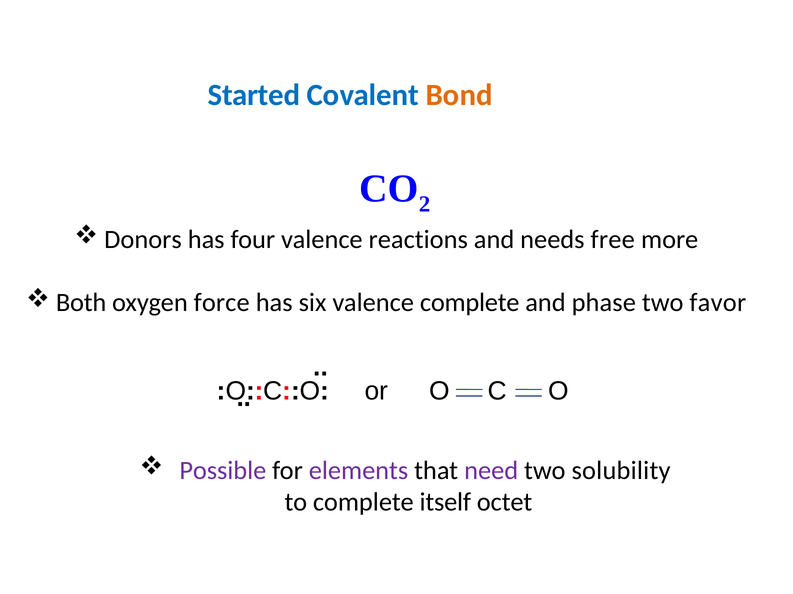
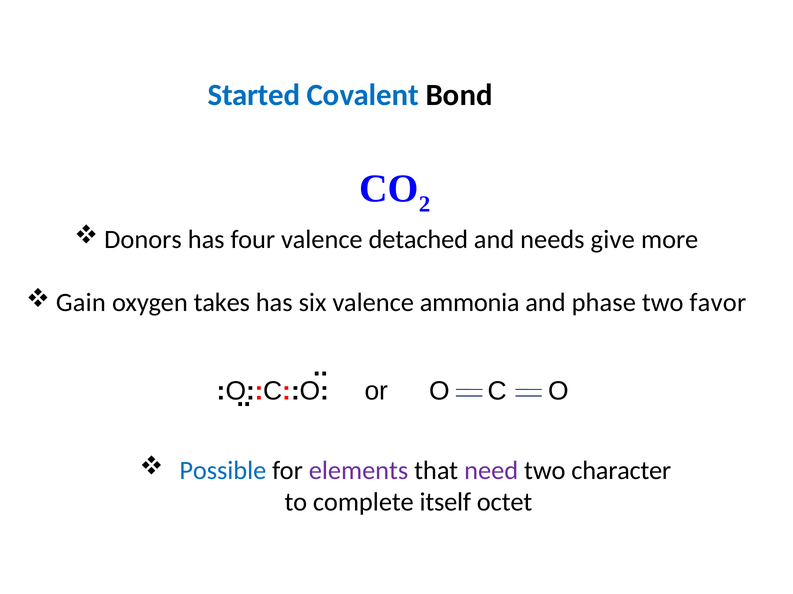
Bond colour: orange -> black
reactions: reactions -> detached
free: free -> give
Both: Both -> Gain
force: force -> takes
valence complete: complete -> ammonia
Possible colour: purple -> blue
solubility: solubility -> character
